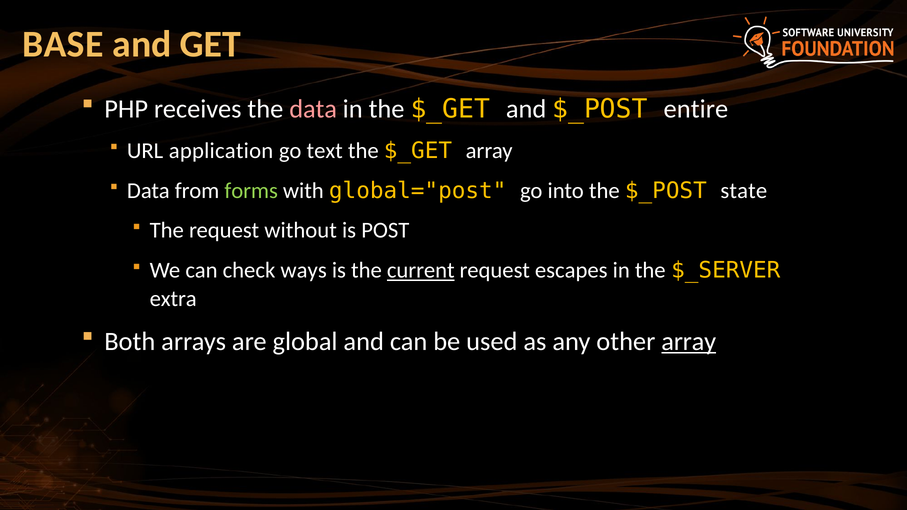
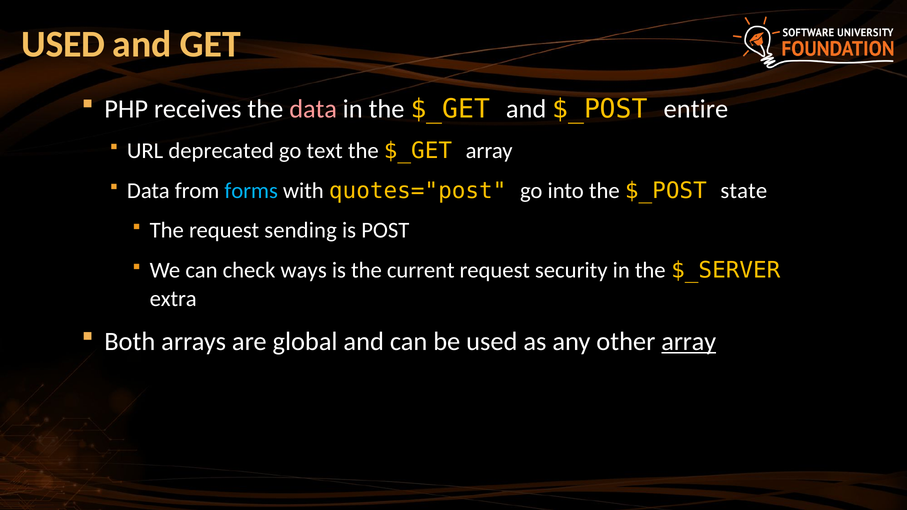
BASE at (63, 44): BASE -> USED
application: application -> deprecated
forms colour: light green -> light blue
global="post: global="post -> quotes="post
without: without -> sending
current underline: present -> none
escapes: escapes -> security
